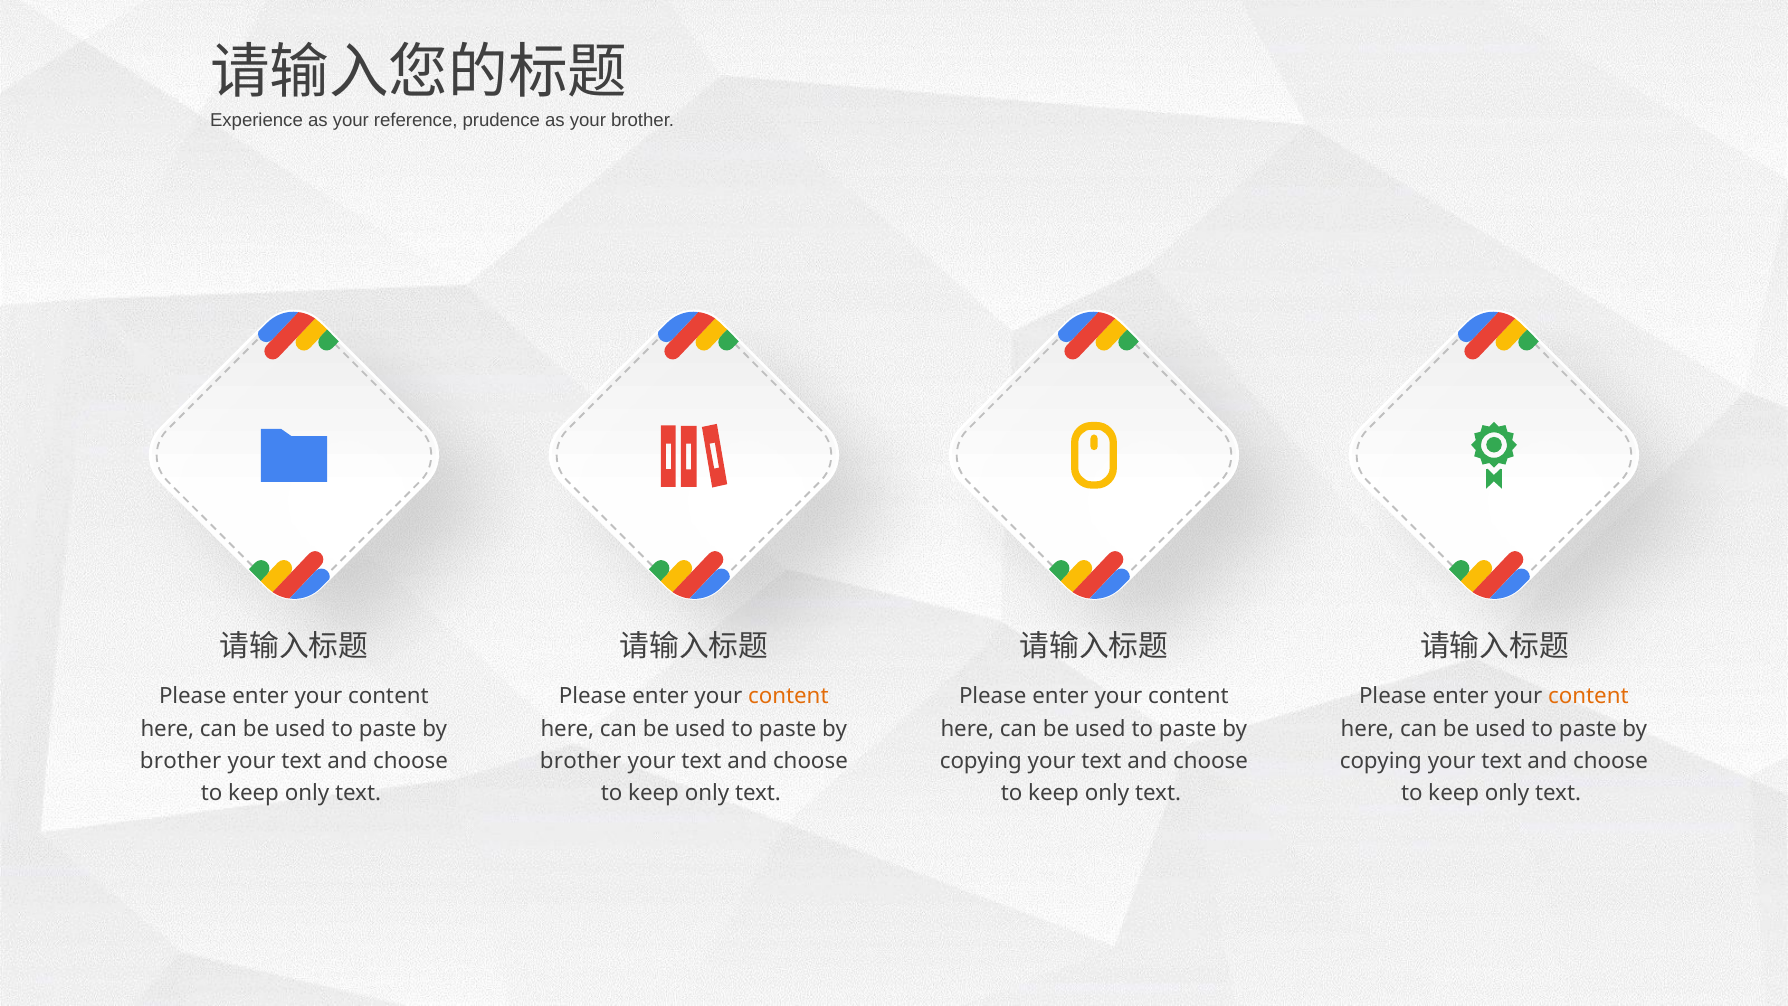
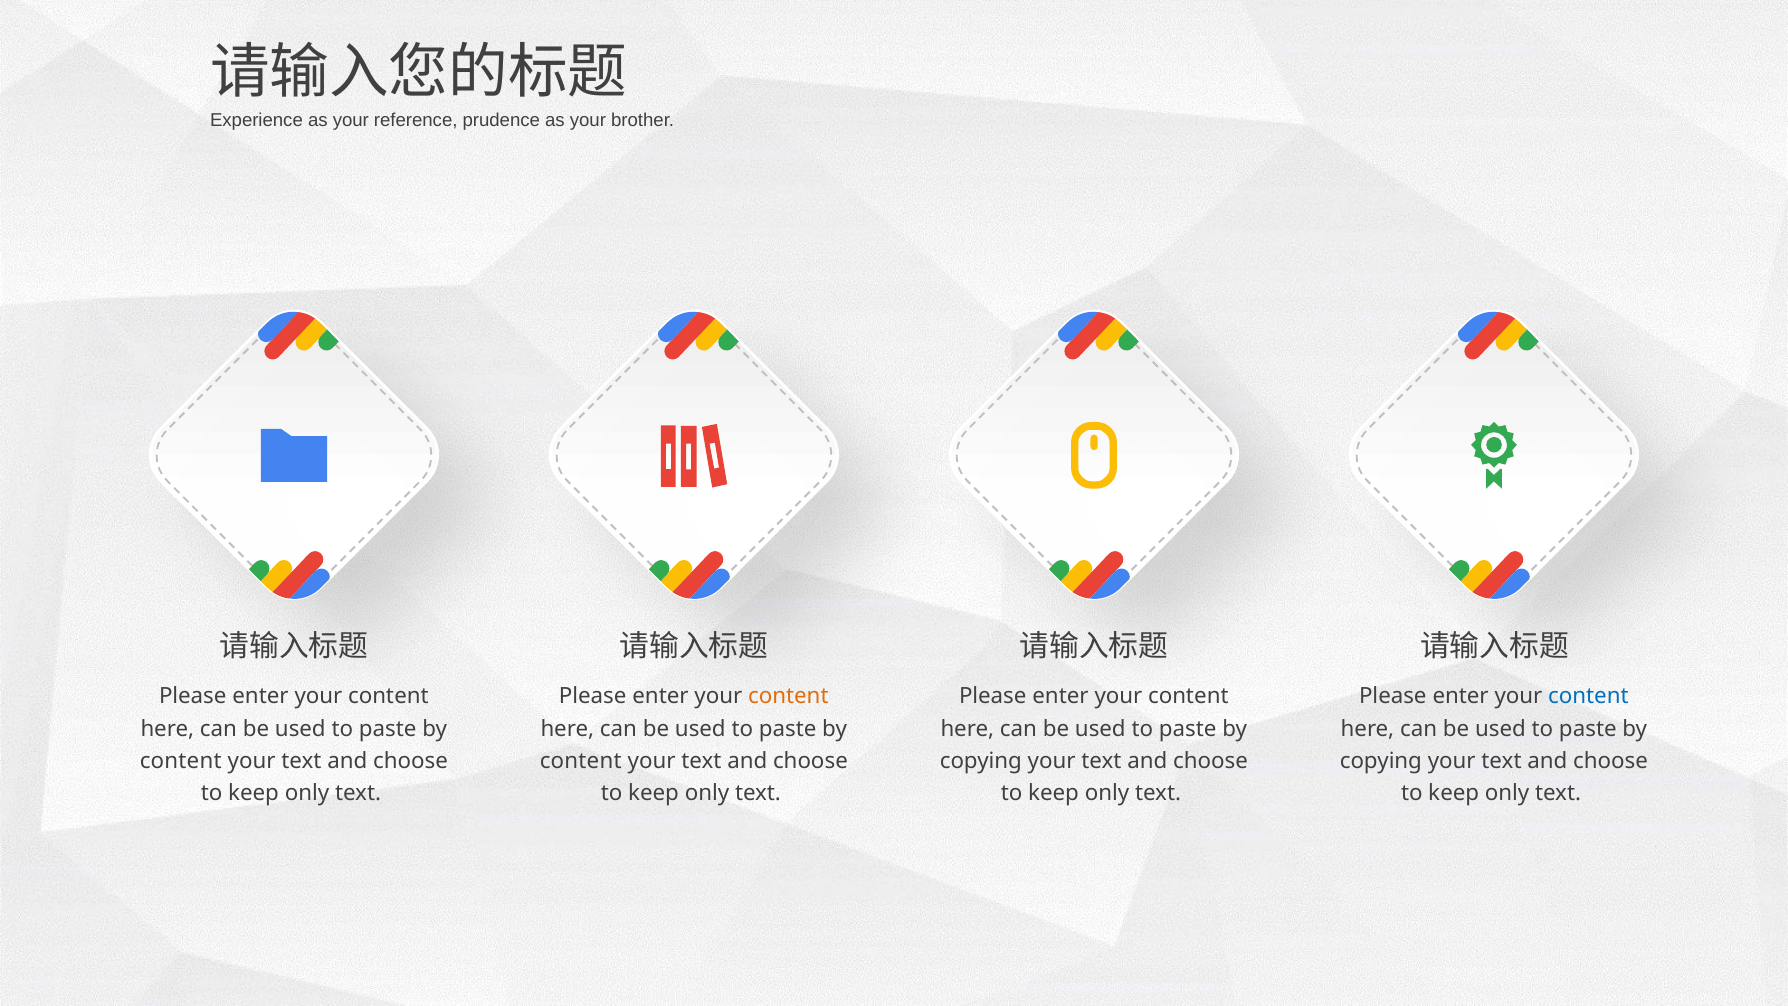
content at (1588, 696) colour: orange -> blue
brother at (181, 761): brother -> content
brother at (581, 761): brother -> content
